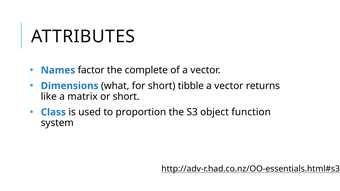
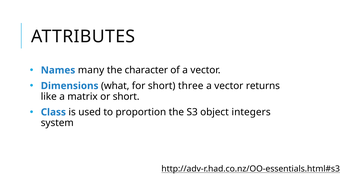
factor: factor -> many
complete: complete -> character
tibble: tibble -> three
function: function -> integers
